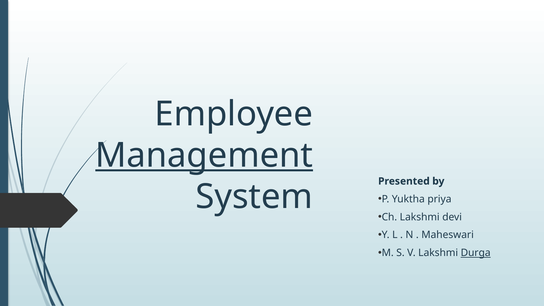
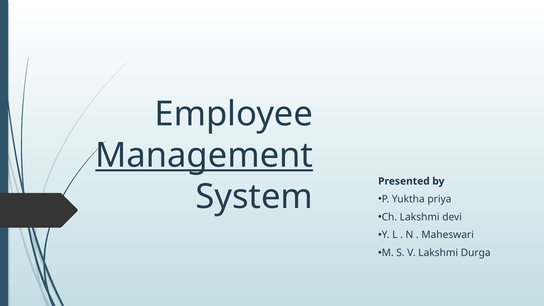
Durga underline: present -> none
